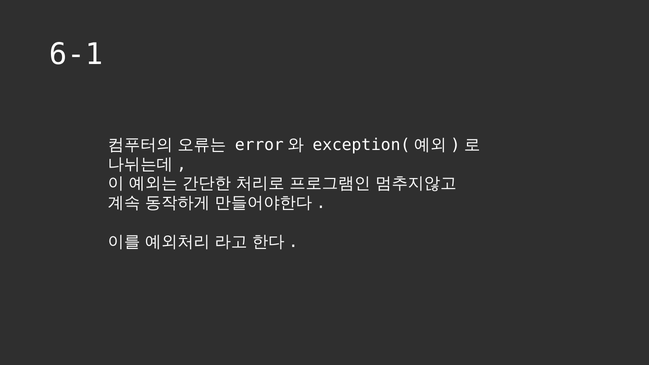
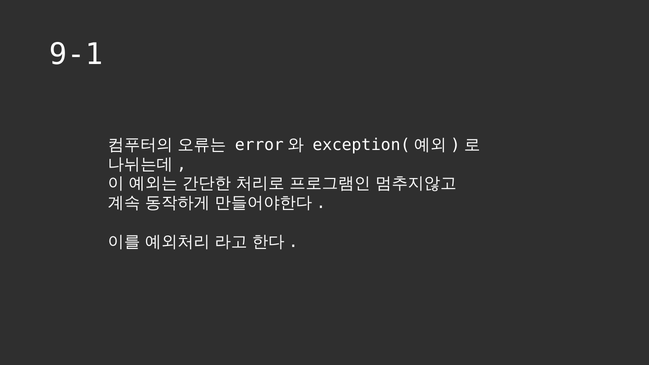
6-1: 6-1 -> 9-1
